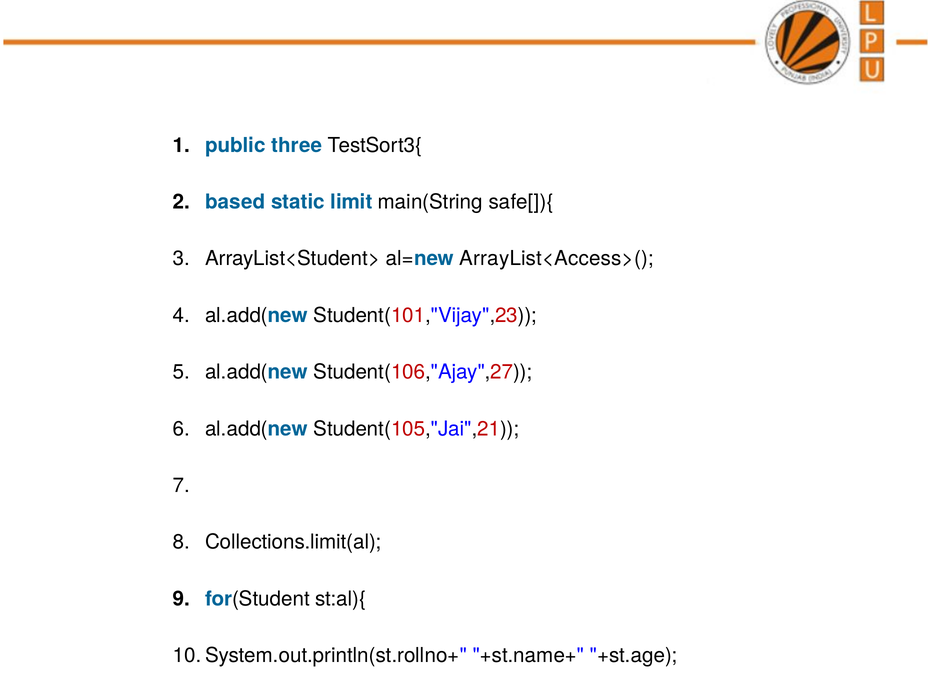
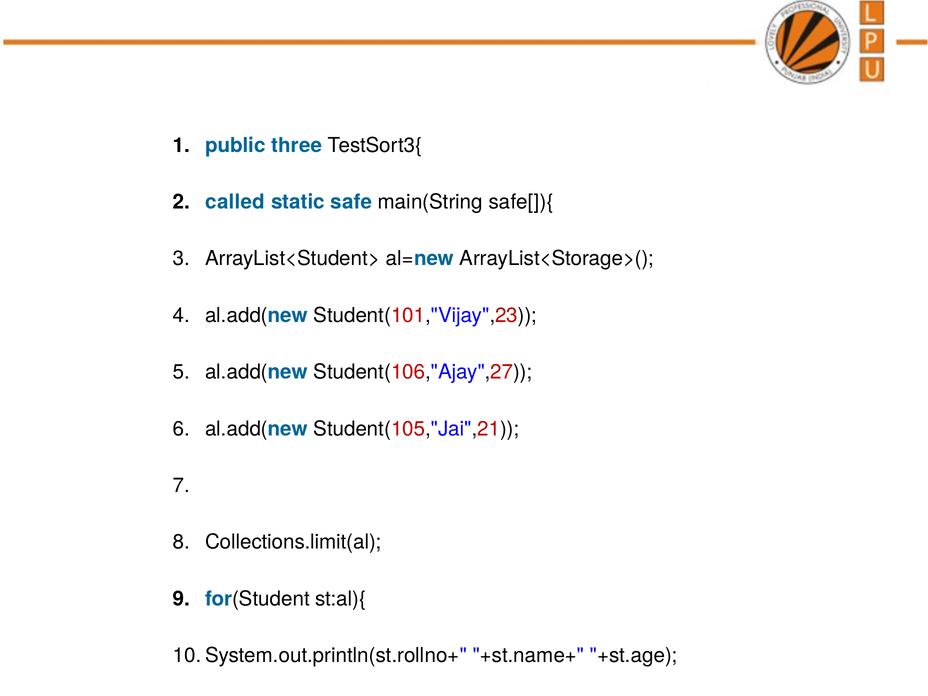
based: based -> called
limit: limit -> safe
ArrayList<Access>(: ArrayList<Access>( -> ArrayList<Storage>(
